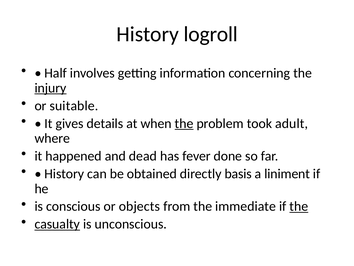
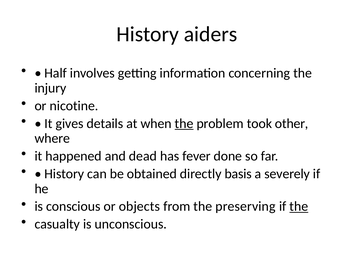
logroll: logroll -> aiders
injury underline: present -> none
suitable: suitable -> nicotine
adult: adult -> other
liniment: liniment -> severely
immediate: immediate -> preserving
casualty underline: present -> none
